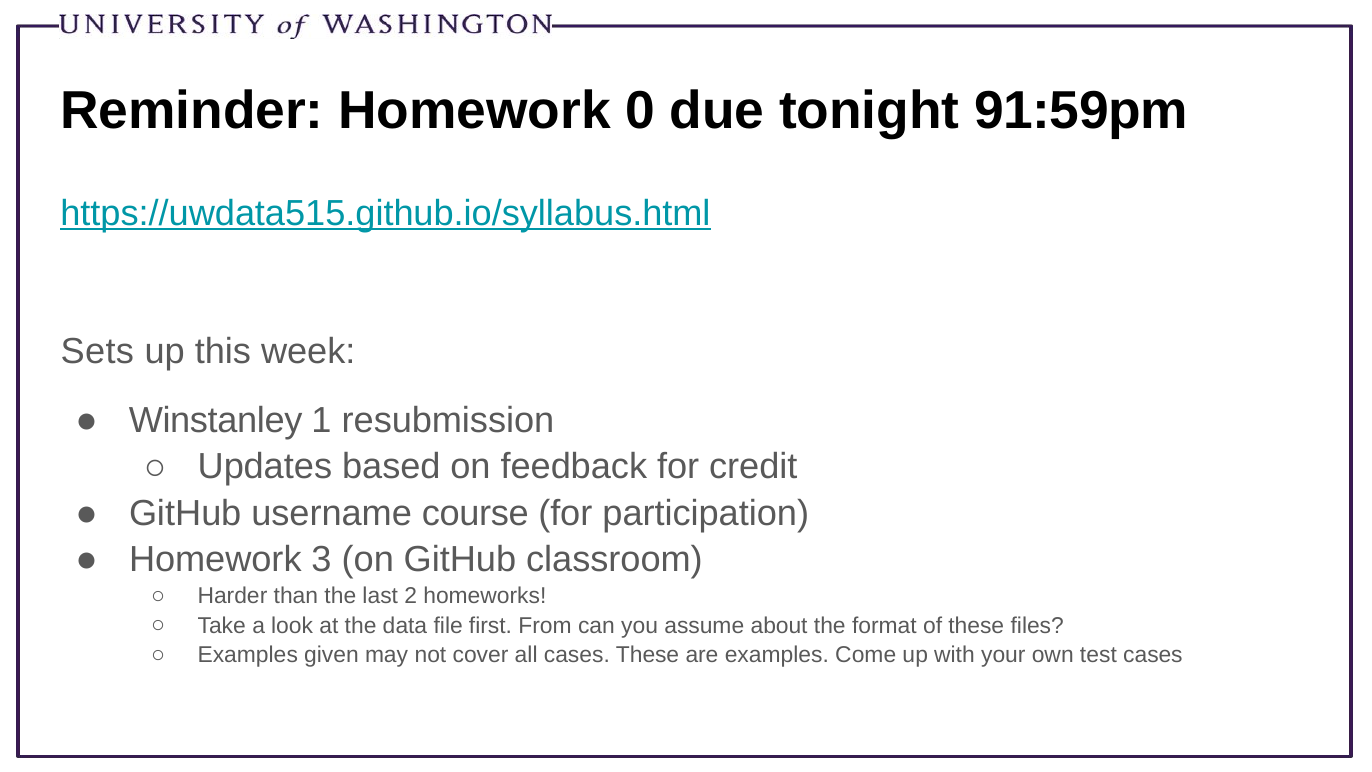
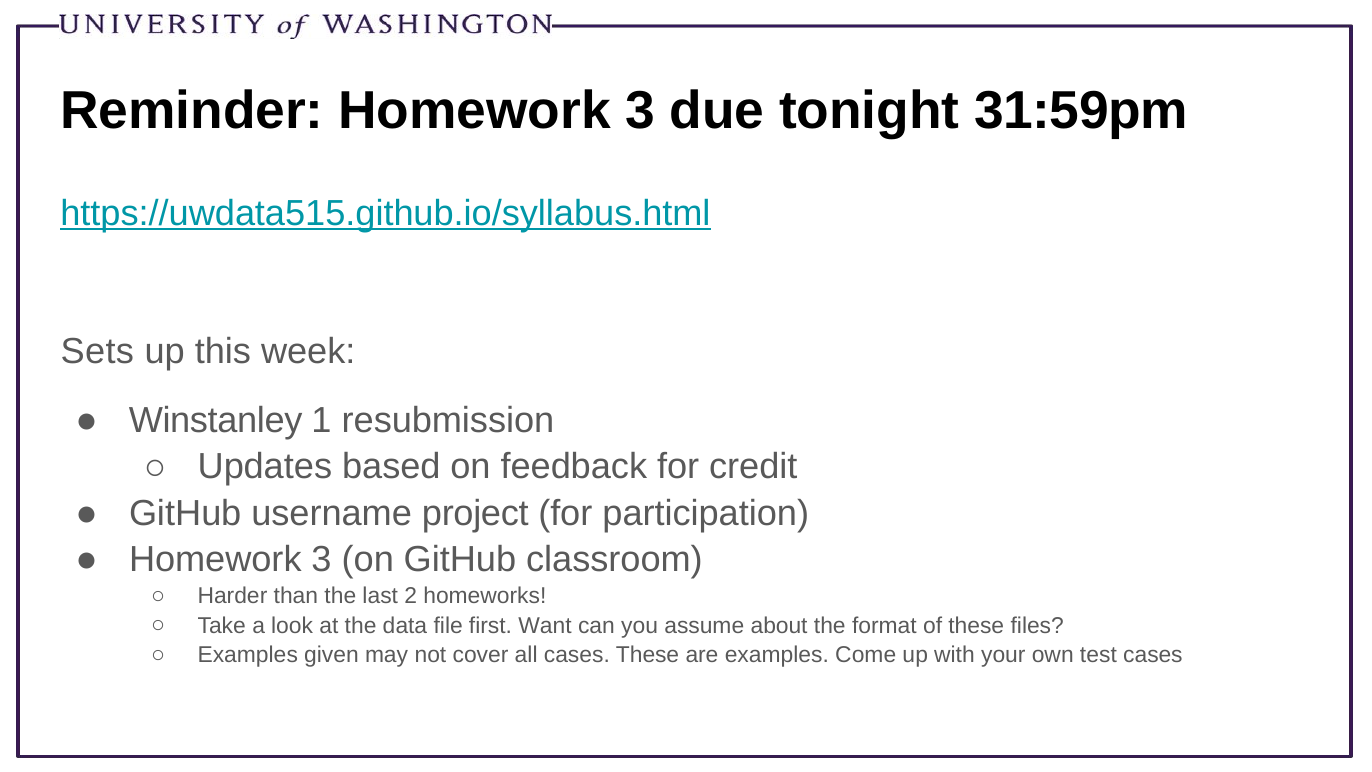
Reminder Homework 0: 0 -> 3
91:59pm: 91:59pm -> 31:59pm
course: course -> project
From: From -> Want
